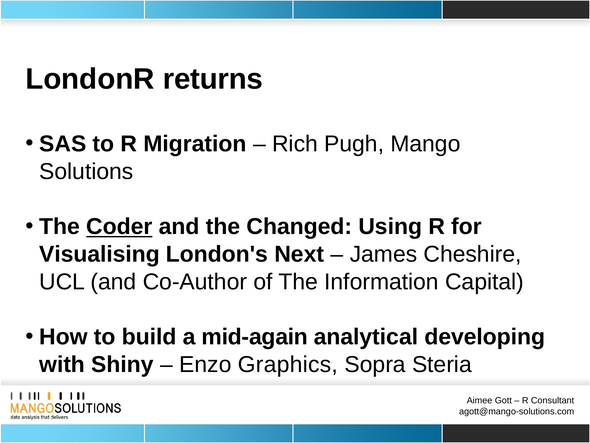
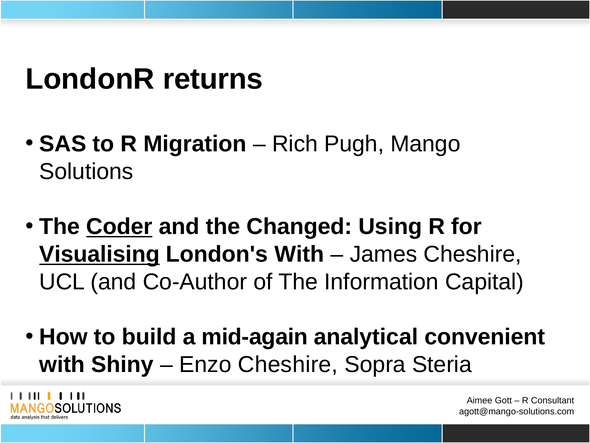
Visualising underline: none -> present
London's Next: Next -> With
developing: developing -> convenient
Enzo Graphics: Graphics -> Cheshire
